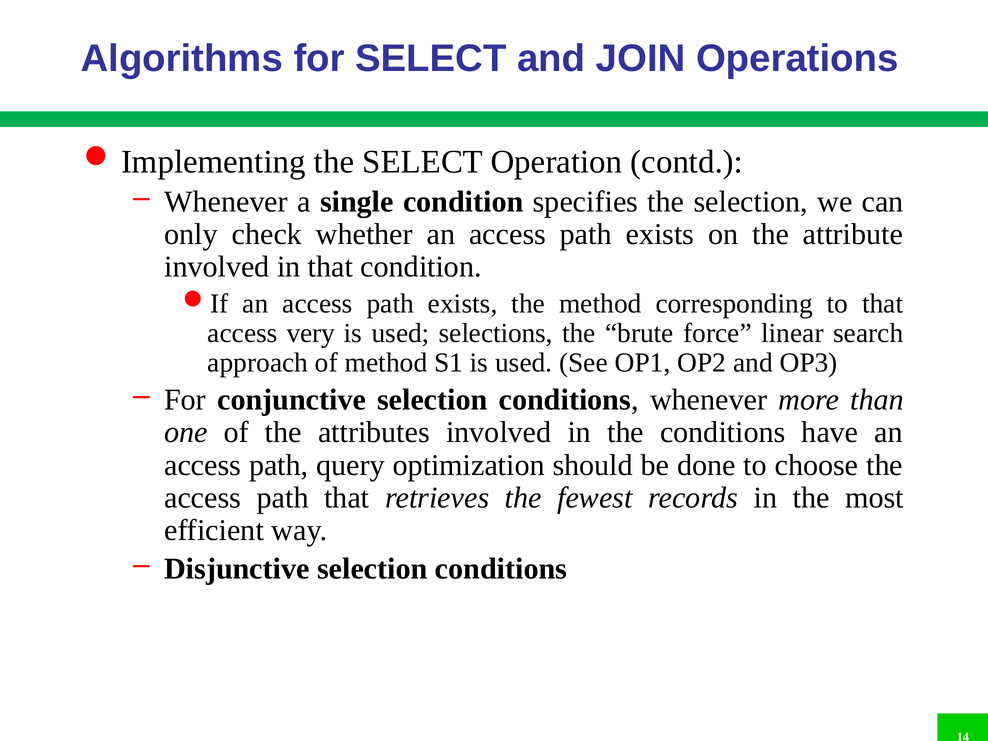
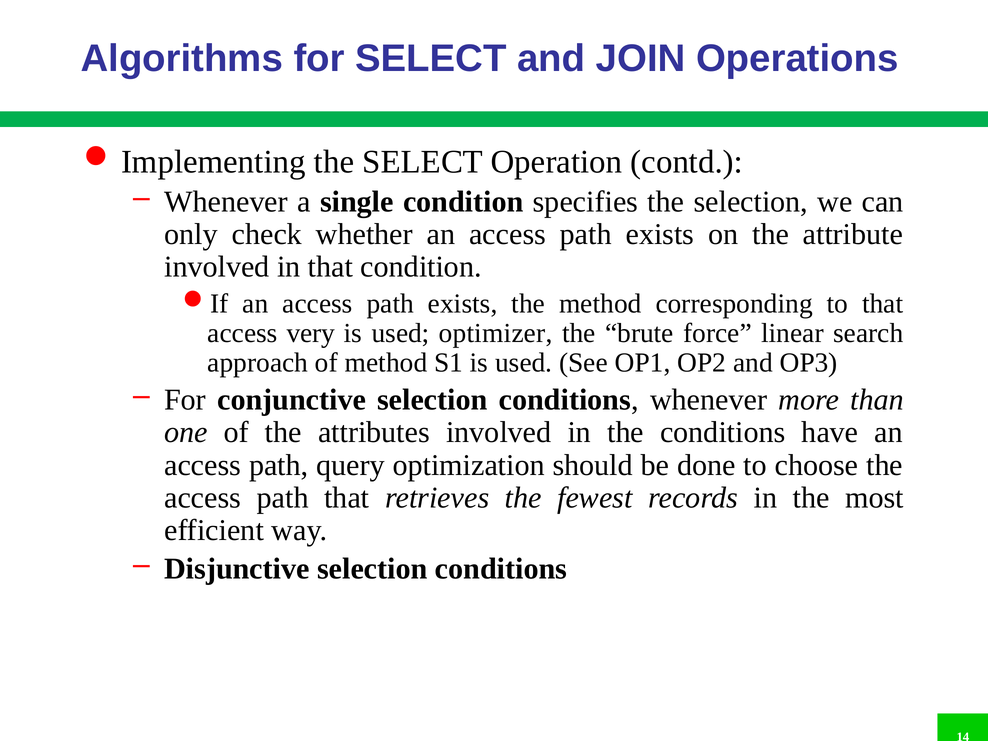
selections: selections -> optimizer
